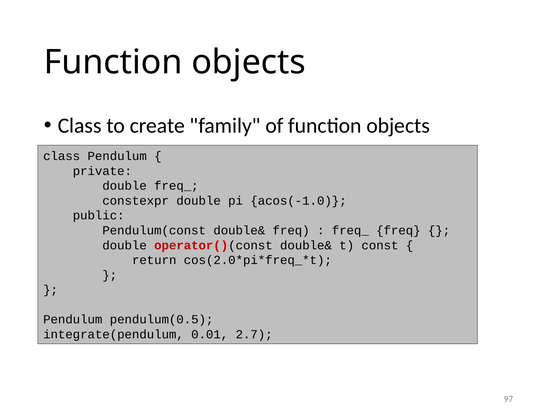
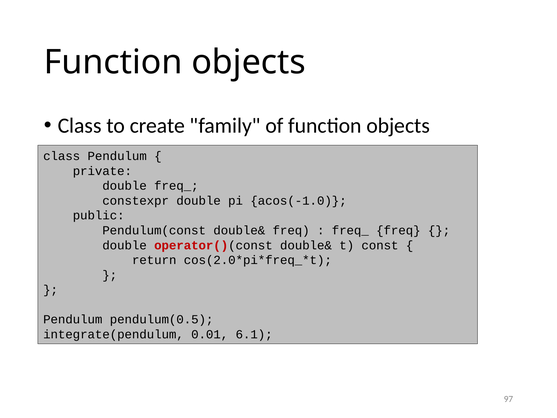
2.7: 2.7 -> 6.1
